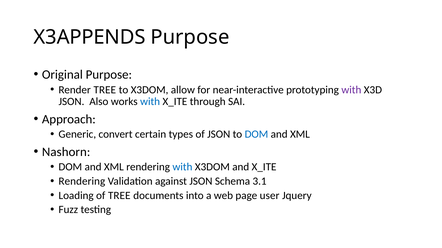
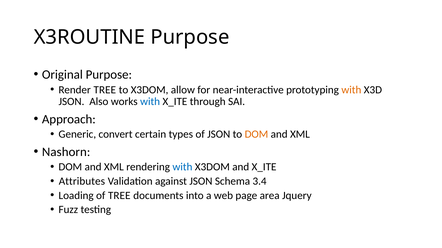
X3APPENDS: X3APPENDS -> X3ROUTINE
with at (351, 90) colour: purple -> orange
DOM at (256, 135) colour: blue -> orange
Rendering at (82, 182): Rendering -> Attributes
3.1: 3.1 -> 3.4
user: user -> area
